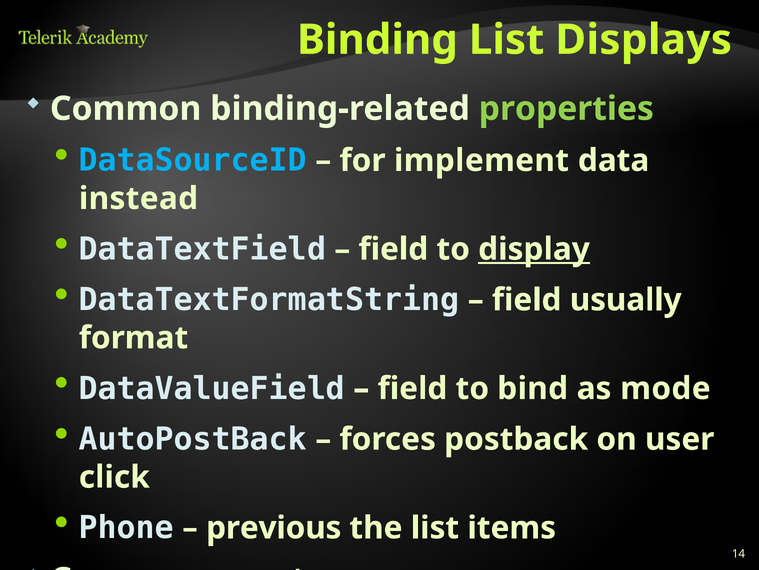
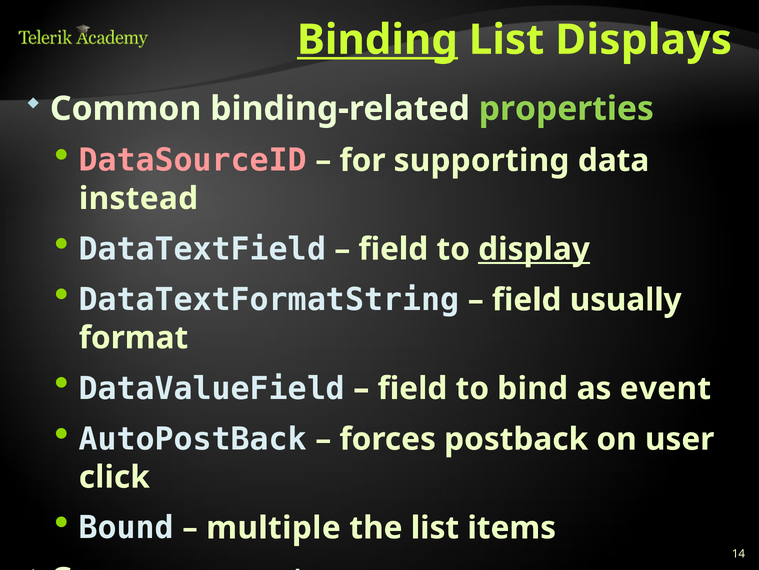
Binding underline: none -> present
DataSourceID colour: light blue -> pink
implement: implement -> supporting
mode: mode -> event
Phone: Phone -> Bound
previous: previous -> multiple
